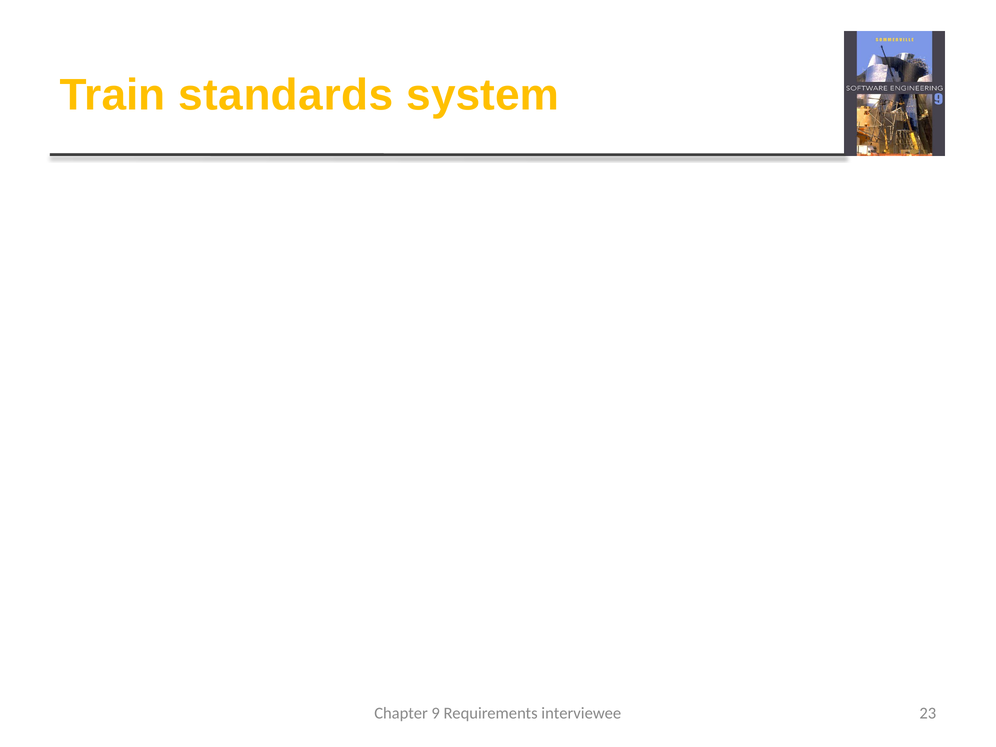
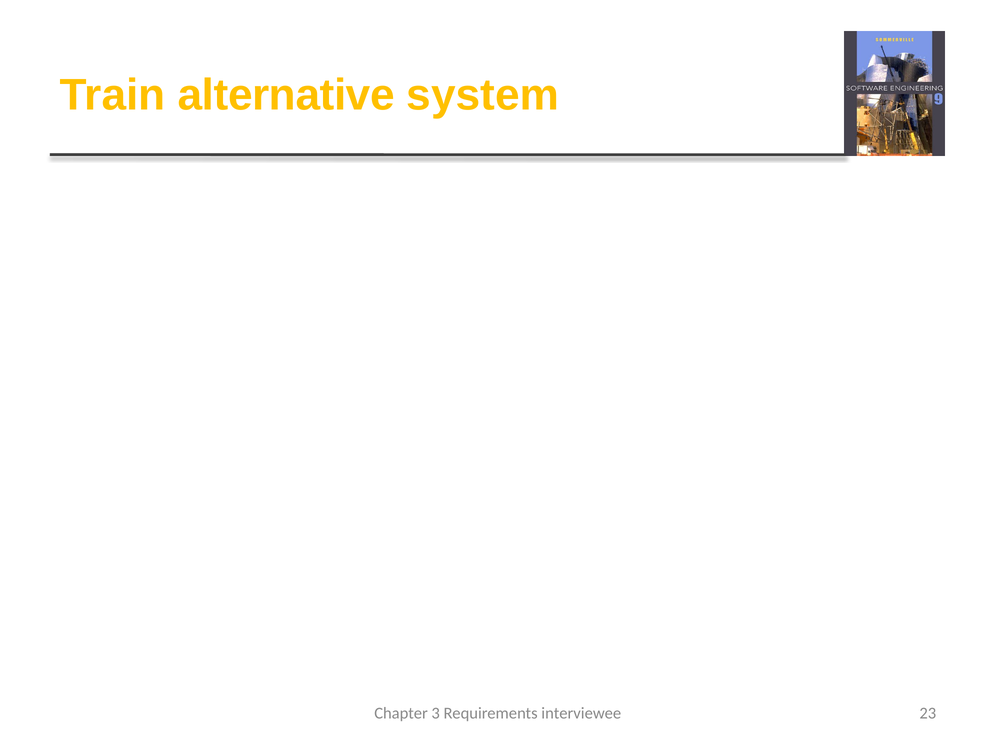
standards: standards -> alternative
9: 9 -> 3
